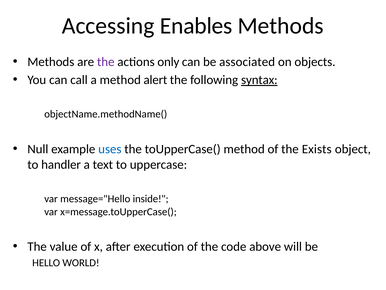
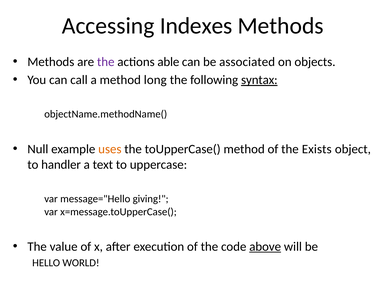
Enables: Enables -> Indexes
only: only -> able
alert: alert -> long
uses colour: blue -> orange
inside: inside -> giving
above underline: none -> present
